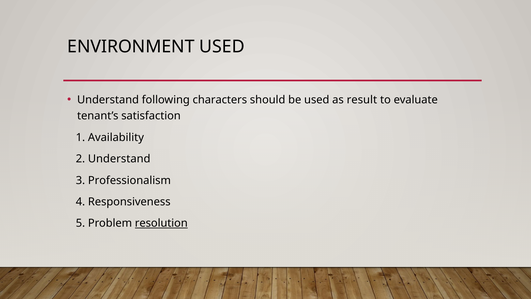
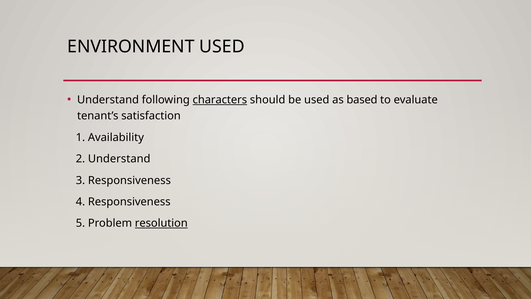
characters underline: none -> present
result: result -> based
3 Professionalism: Professionalism -> Responsiveness
